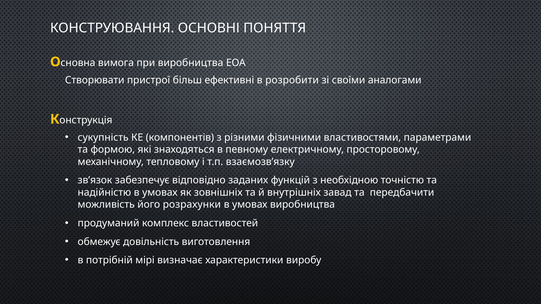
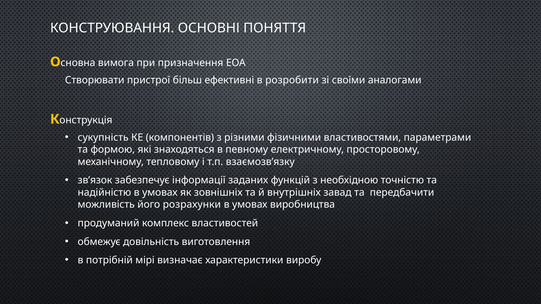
при виробництва: виробництва -> призначення
відповідно: відповідно -> інформації
